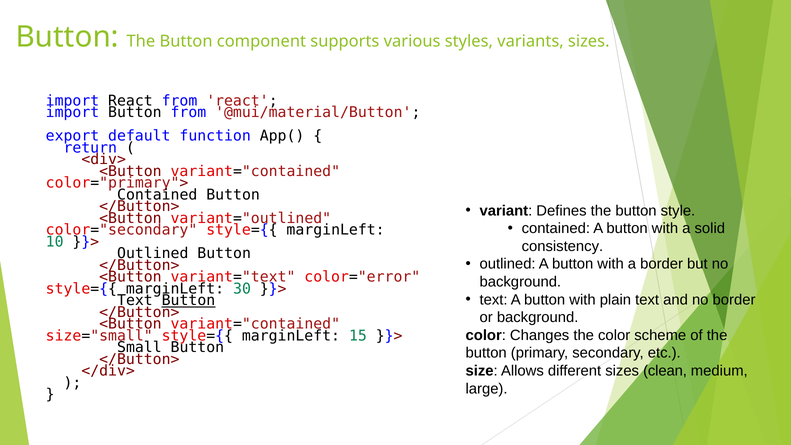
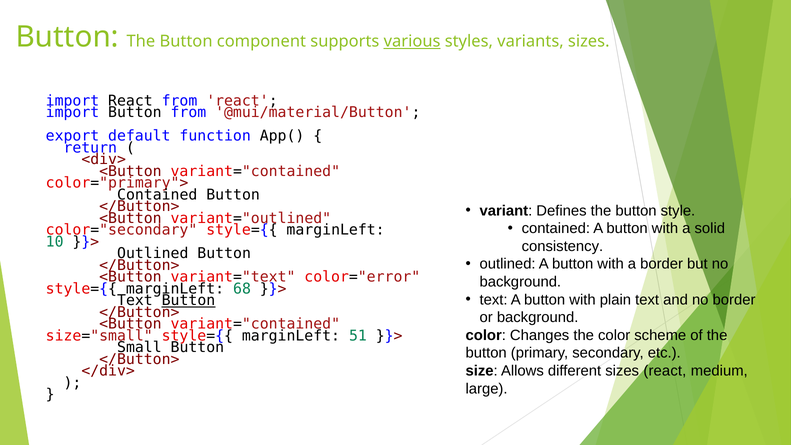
various underline: none -> present
30: 30 -> 68
15: 15 -> 51
sizes clean: clean -> react
